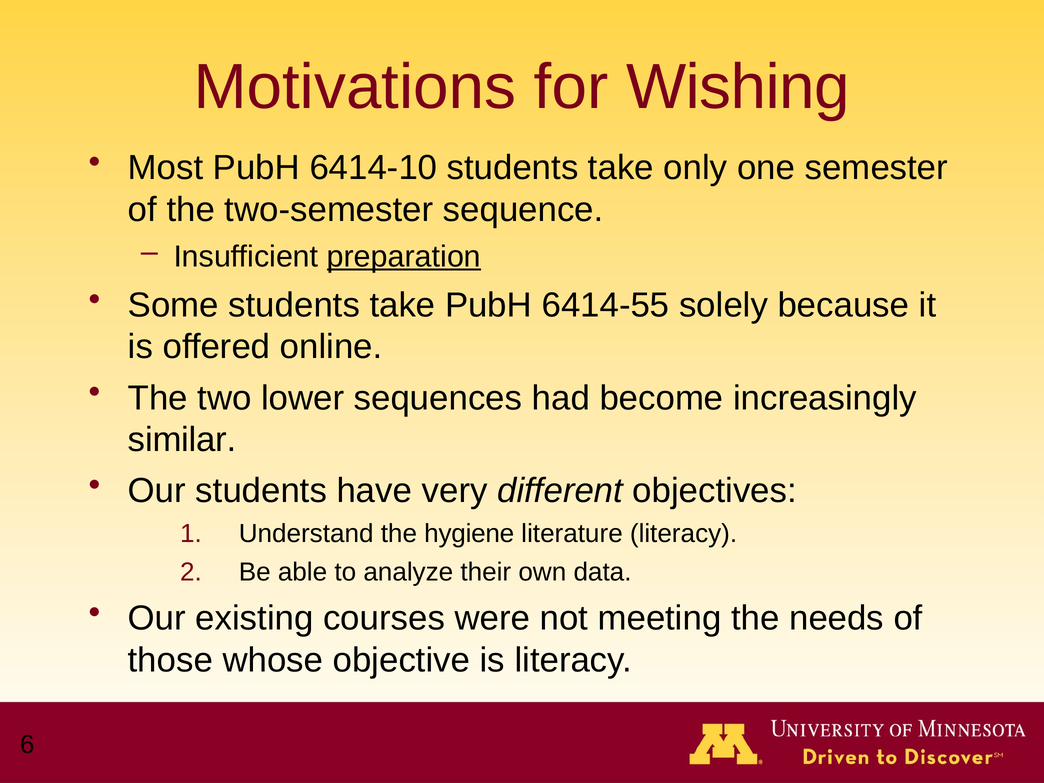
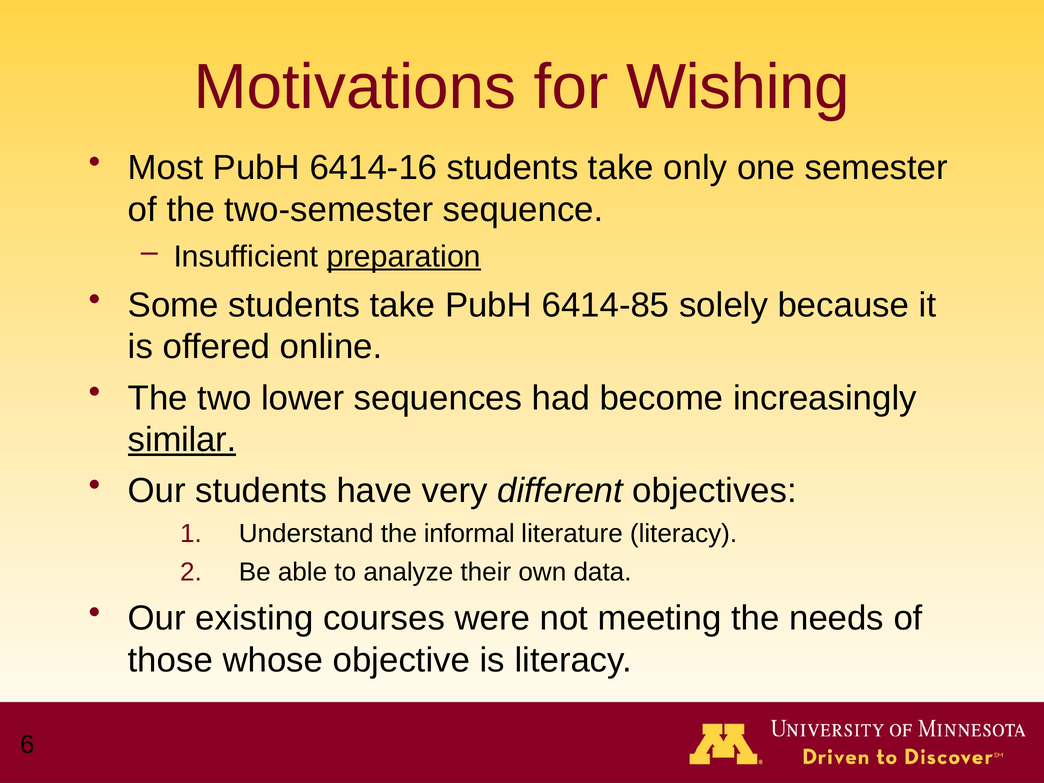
6414-10: 6414-10 -> 6414-16
6414-55: 6414-55 -> 6414-85
similar underline: none -> present
hygiene: hygiene -> informal
